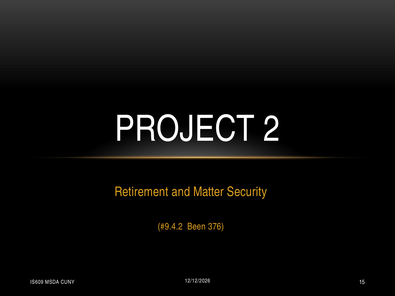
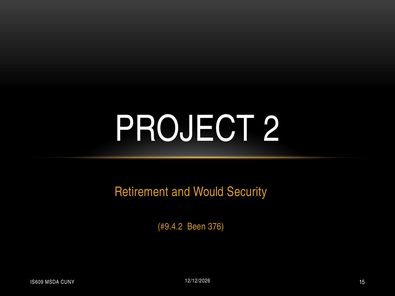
Matter: Matter -> Would
